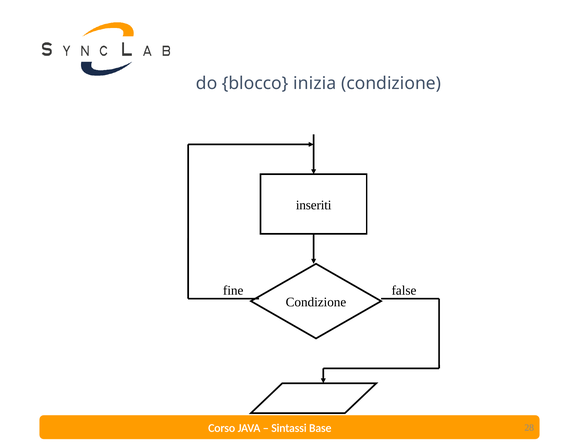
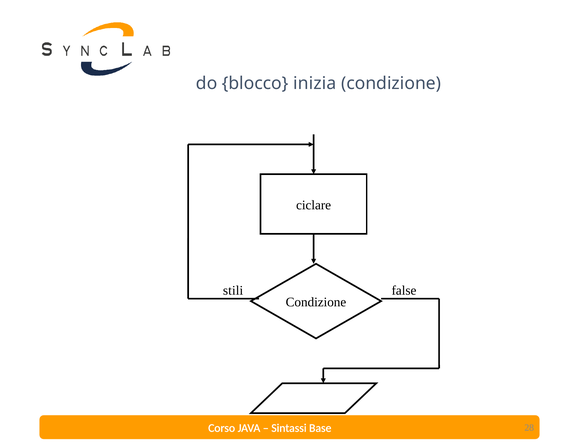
inseriti: inseriti -> ciclare
fine: fine -> stili
